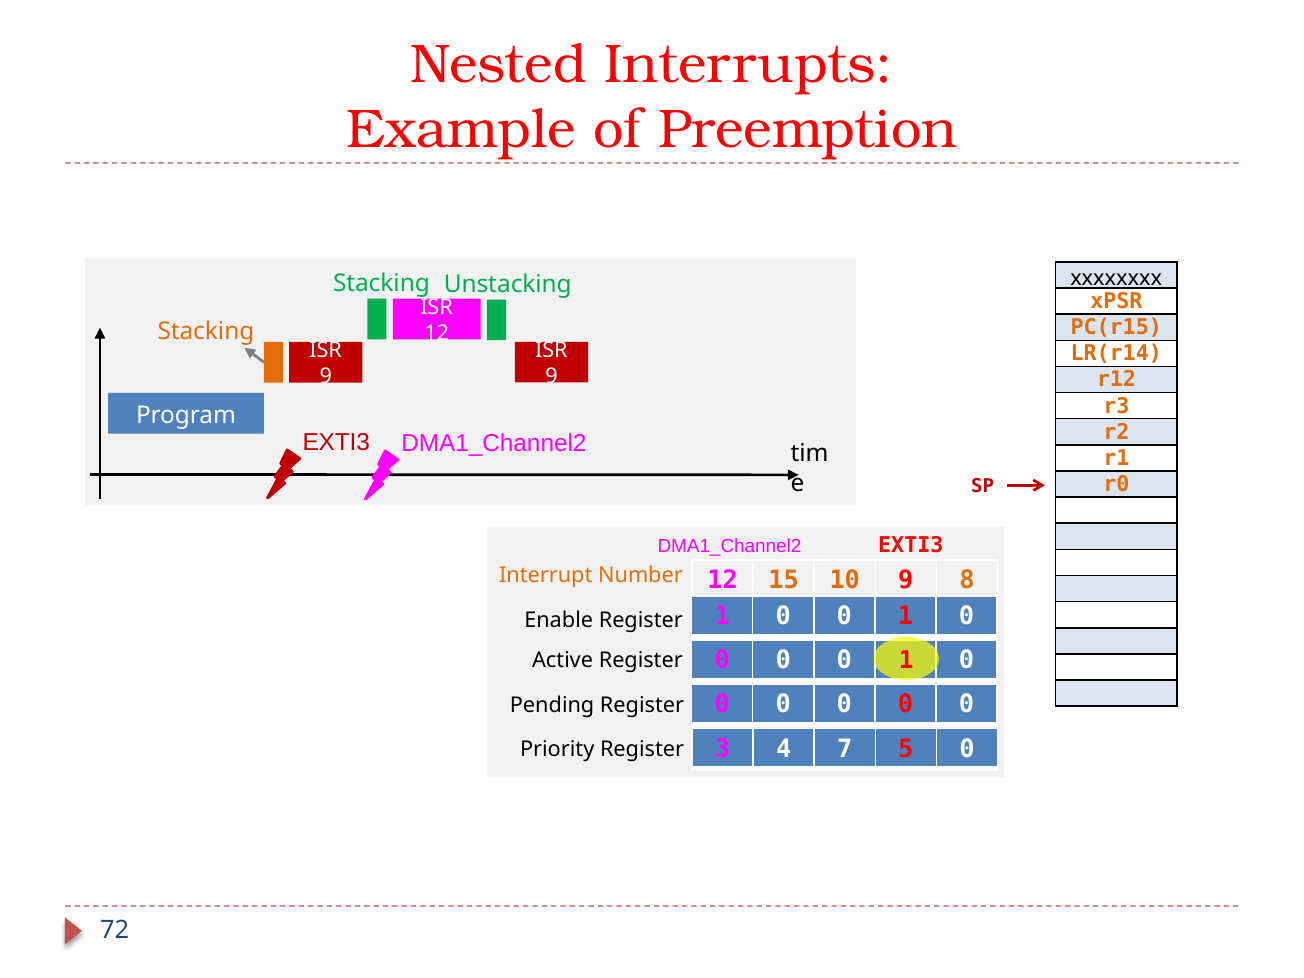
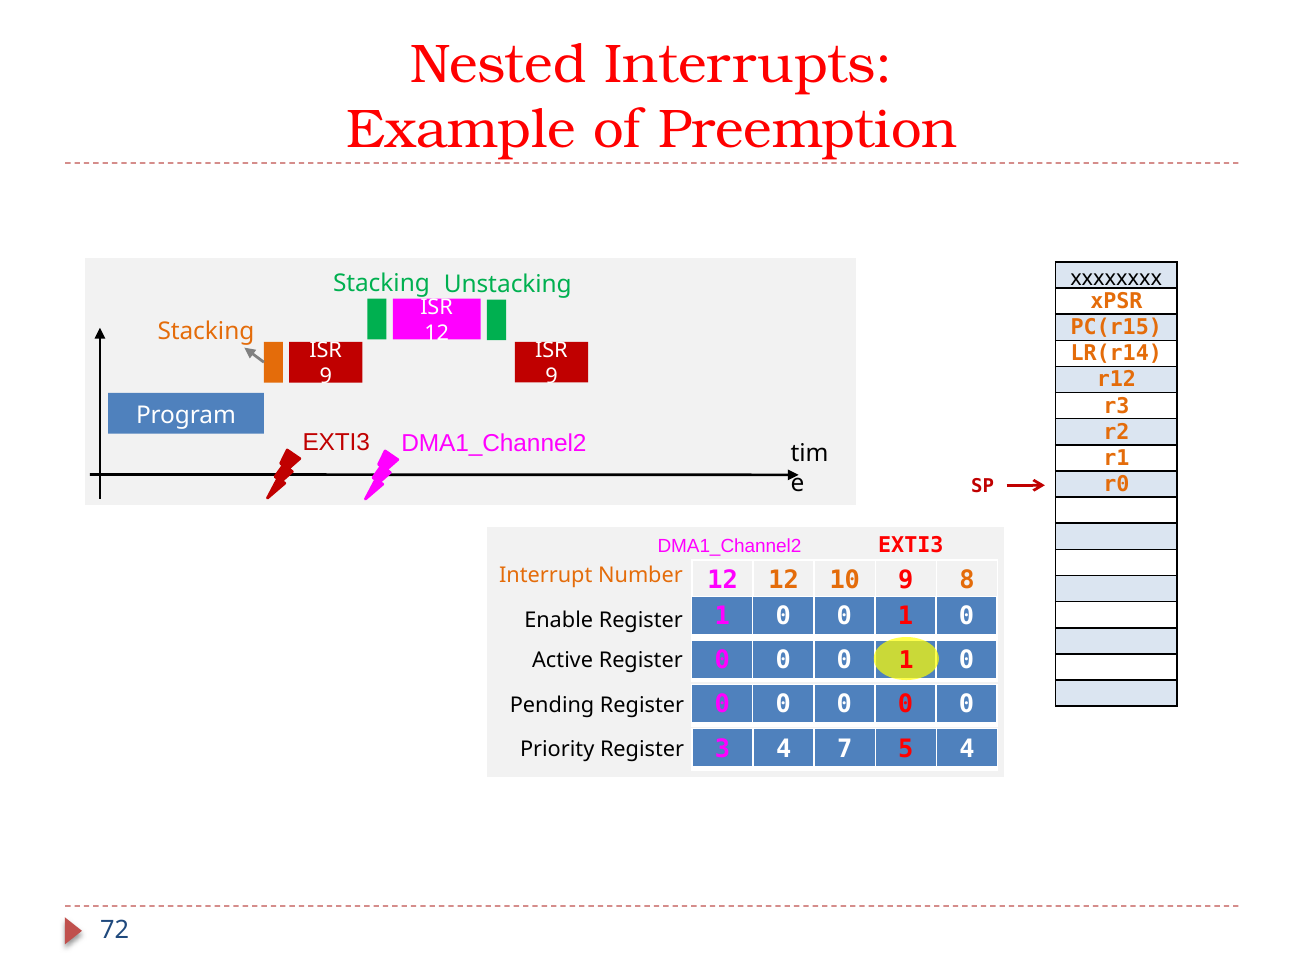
12 15: 15 -> 12
5 0: 0 -> 4
